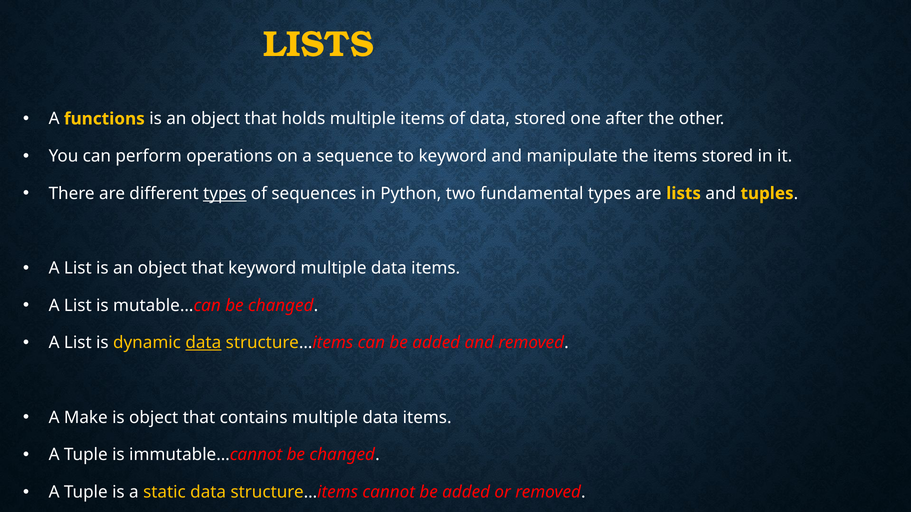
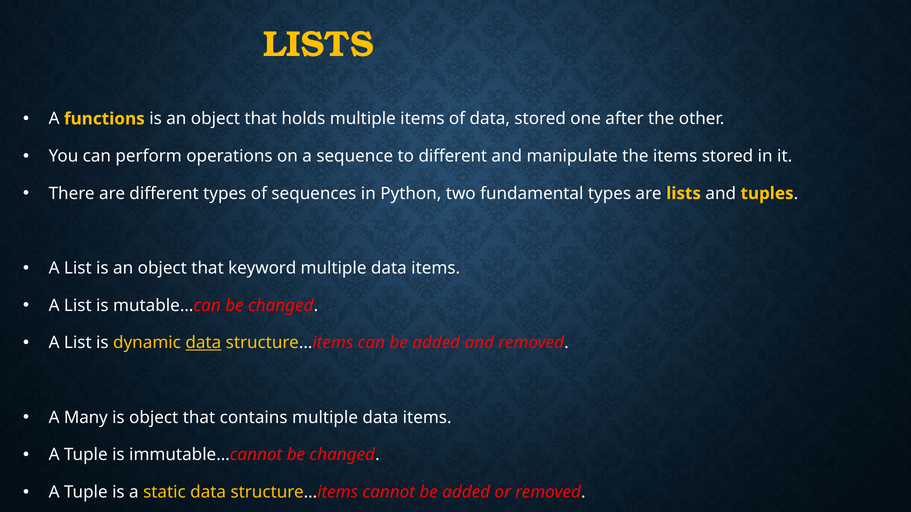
to keyword: keyword -> different
types at (225, 194) underline: present -> none
Make: Make -> Many
